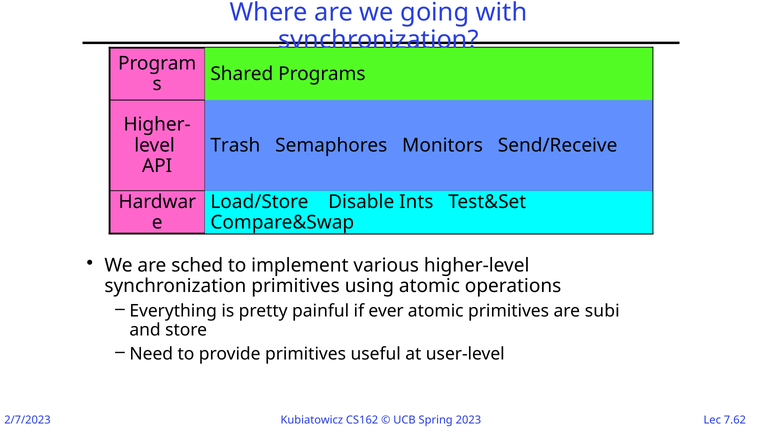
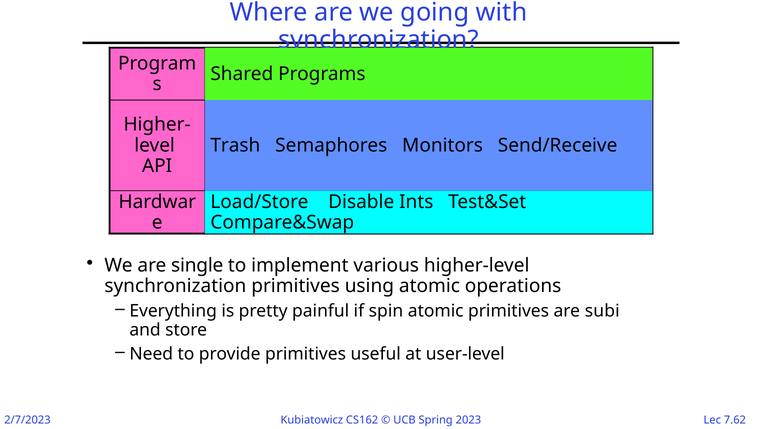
sched: sched -> single
ever: ever -> spin
